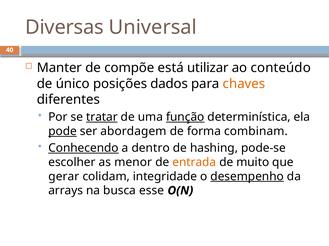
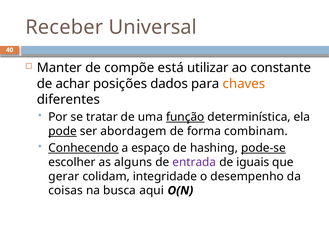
Diversas: Diversas -> Receber
conteúdo: conteúdo -> constante
único: único -> achar
tratar underline: present -> none
dentro: dentro -> espaço
pode-se underline: none -> present
menor: menor -> alguns
entrada colour: orange -> purple
muito: muito -> iguais
desempenho underline: present -> none
arrays: arrays -> coisas
esse: esse -> aqui
